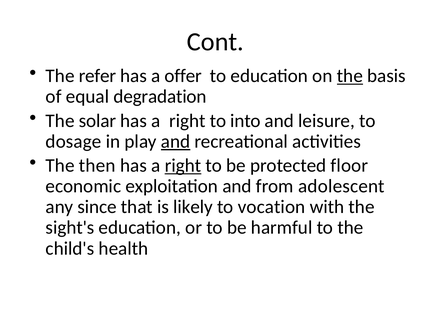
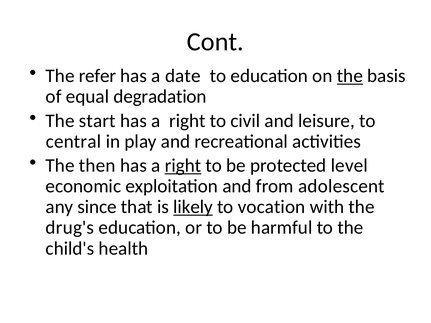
offer: offer -> date
solar: solar -> start
into: into -> civil
dosage: dosage -> central
and at (176, 142) underline: present -> none
floor: floor -> level
likely underline: none -> present
sight's: sight's -> drug's
